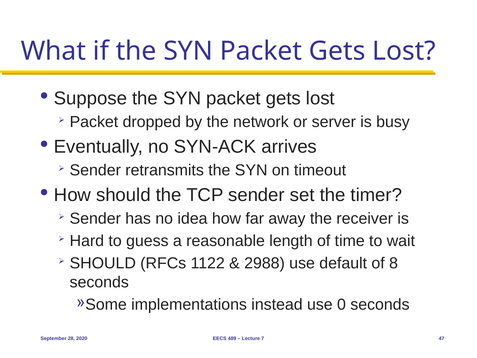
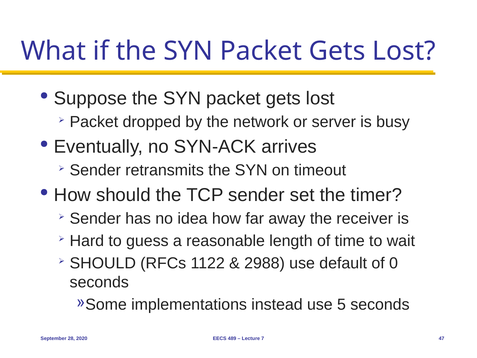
8: 8 -> 0
0: 0 -> 5
